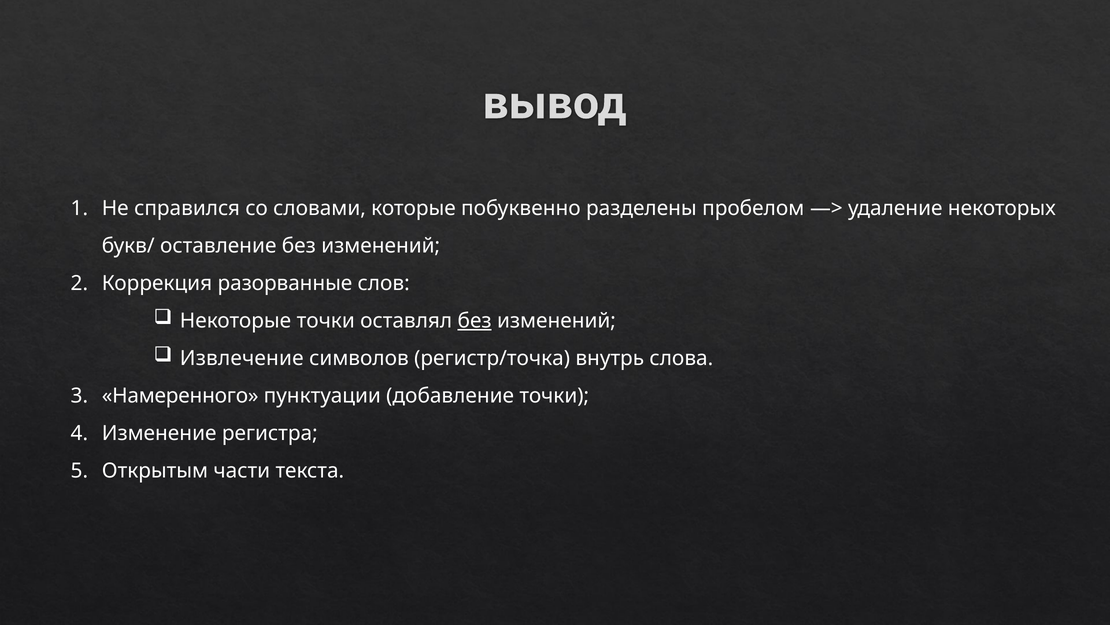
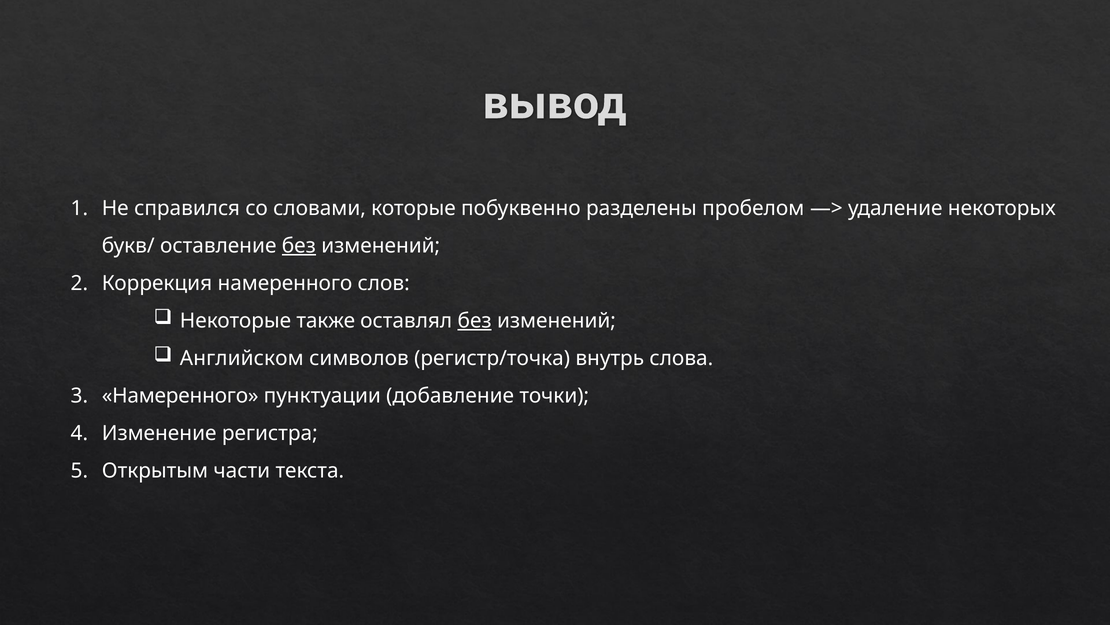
без at (299, 246) underline: none -> present
Коррекция разорванные: разорванные -> намеренного
Некоторые точки: точки -> также
Извлечение: Извлечение -> Английском
